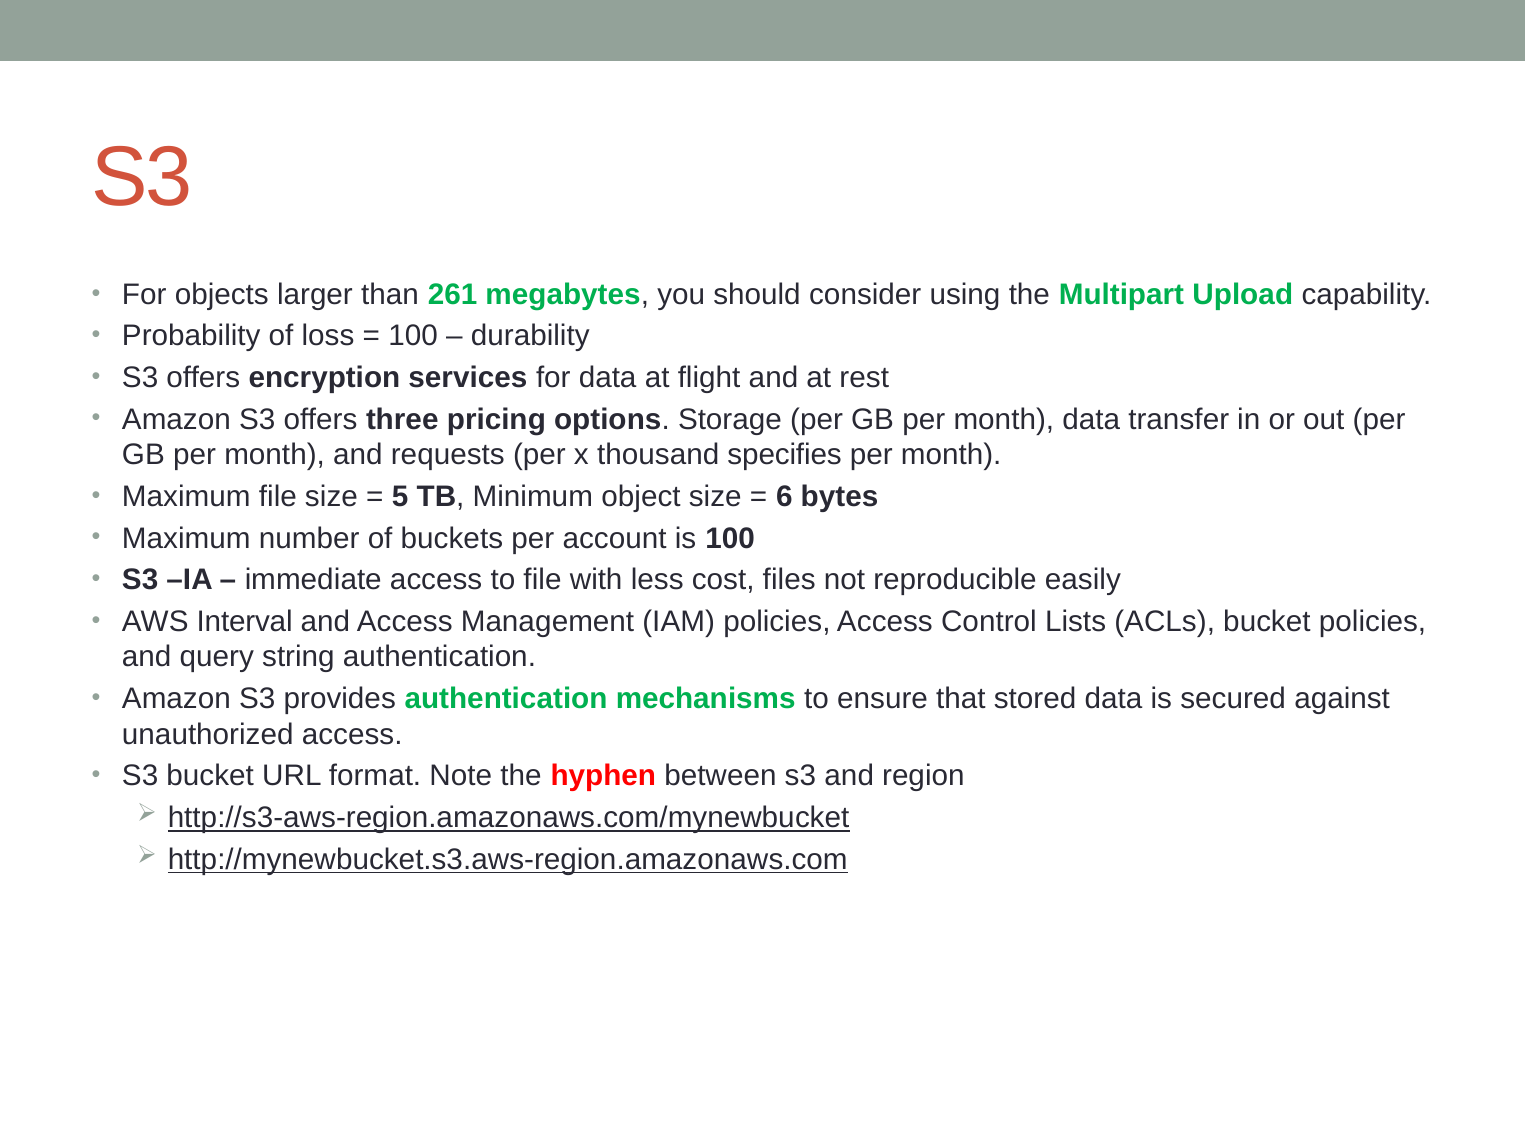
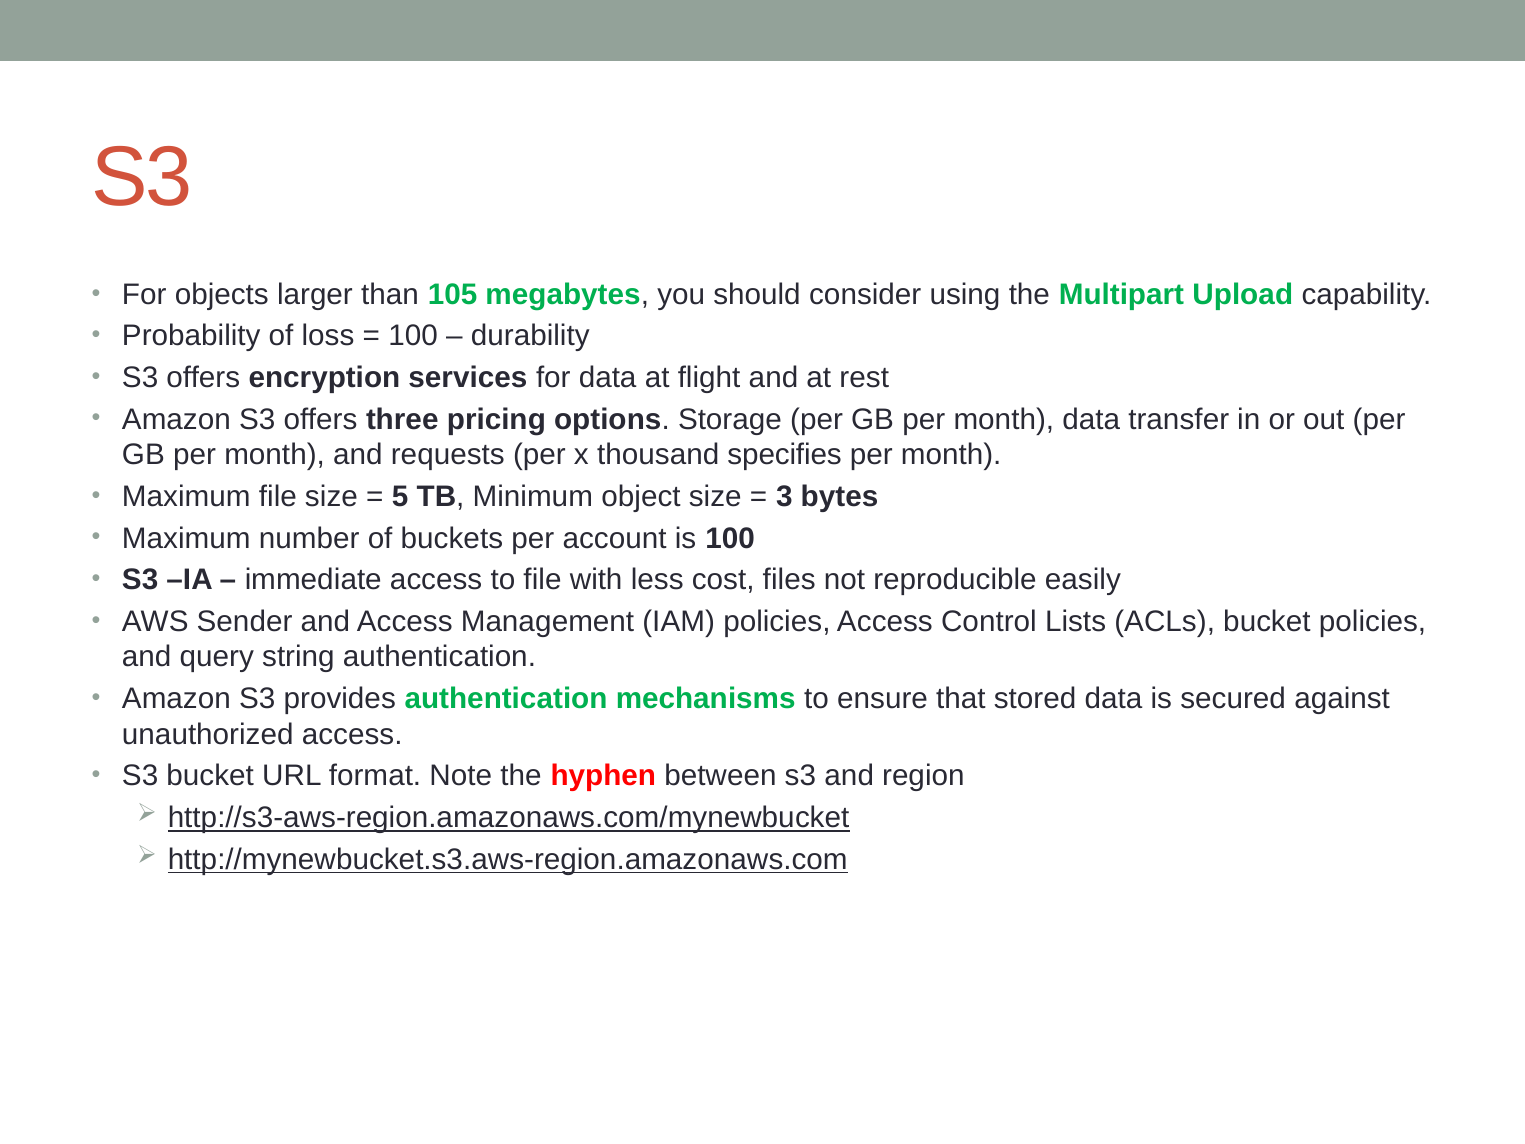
261: 261 -> 105
6: 6 -> 3
Interval: Interval -> Sender
